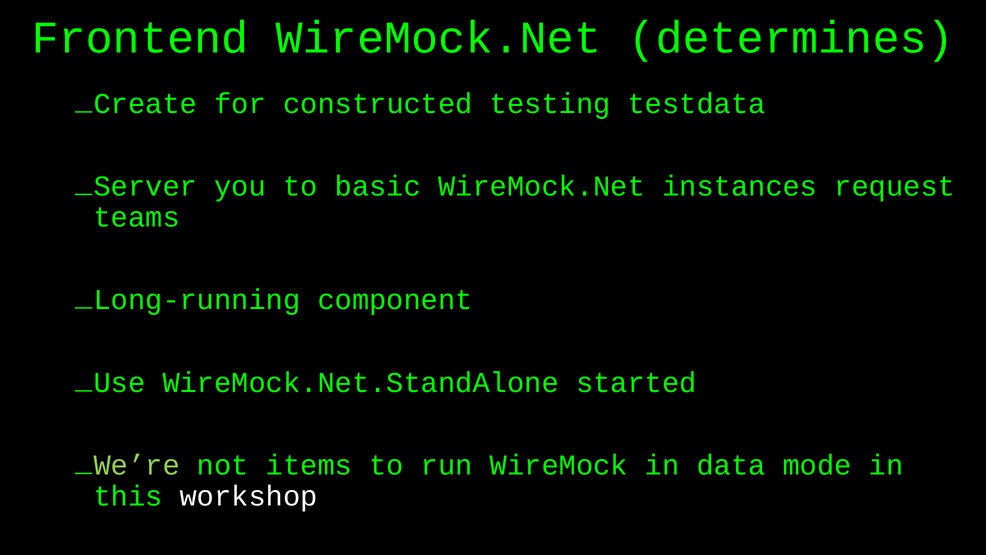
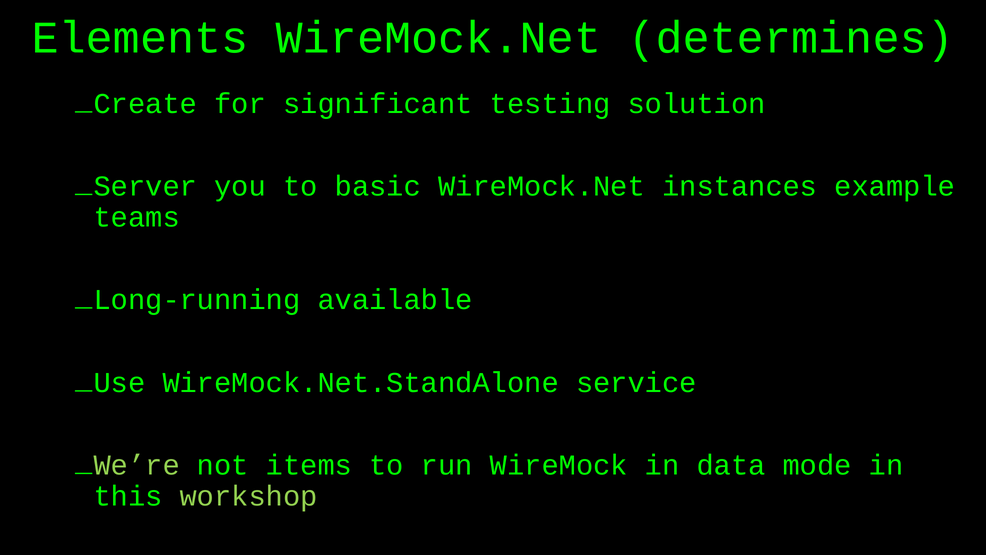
Frontend: Frontend -> Elements
constructed: constructed -> significant
testdata: testdata -> solution
request: request -> example
component: component -> available
started: started -> service
workshop colour: white -> light green
